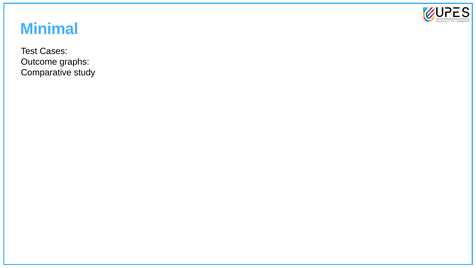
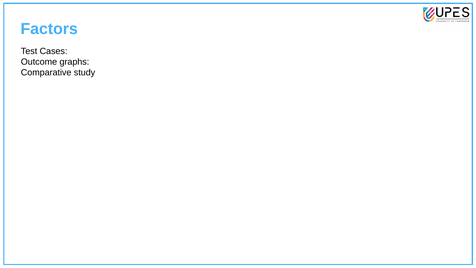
Minimal: Minimal -> Factors
